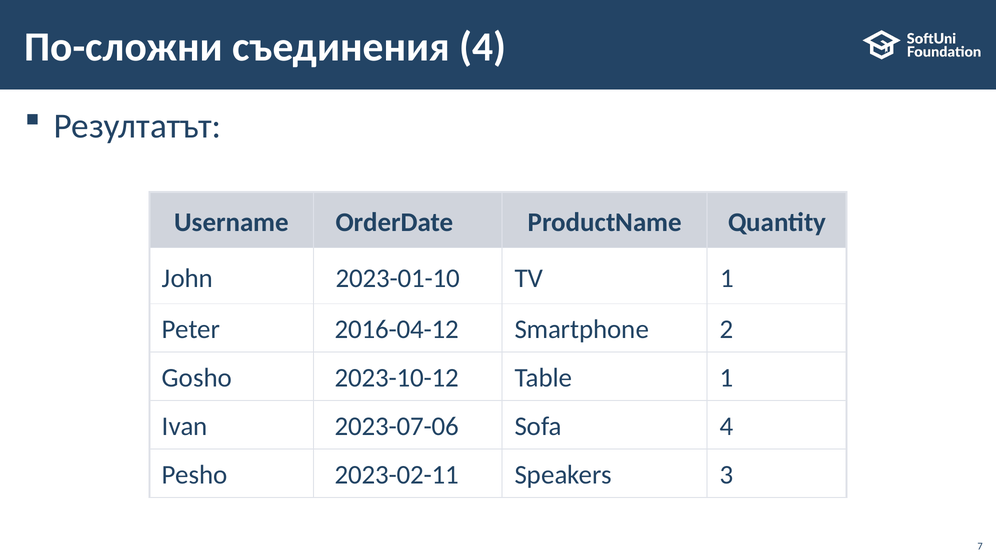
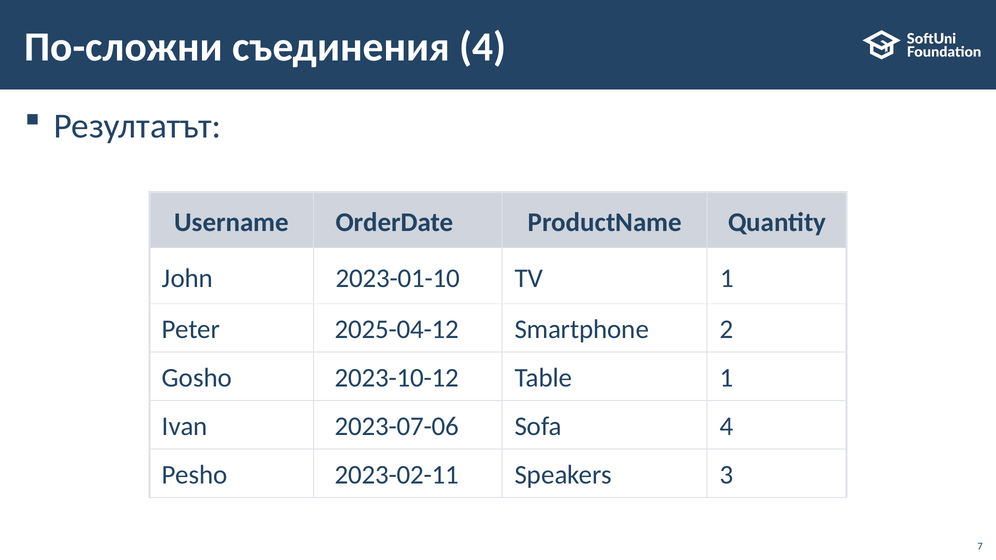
2016-04-12: 2016-04-12 -> 2025-04-12
